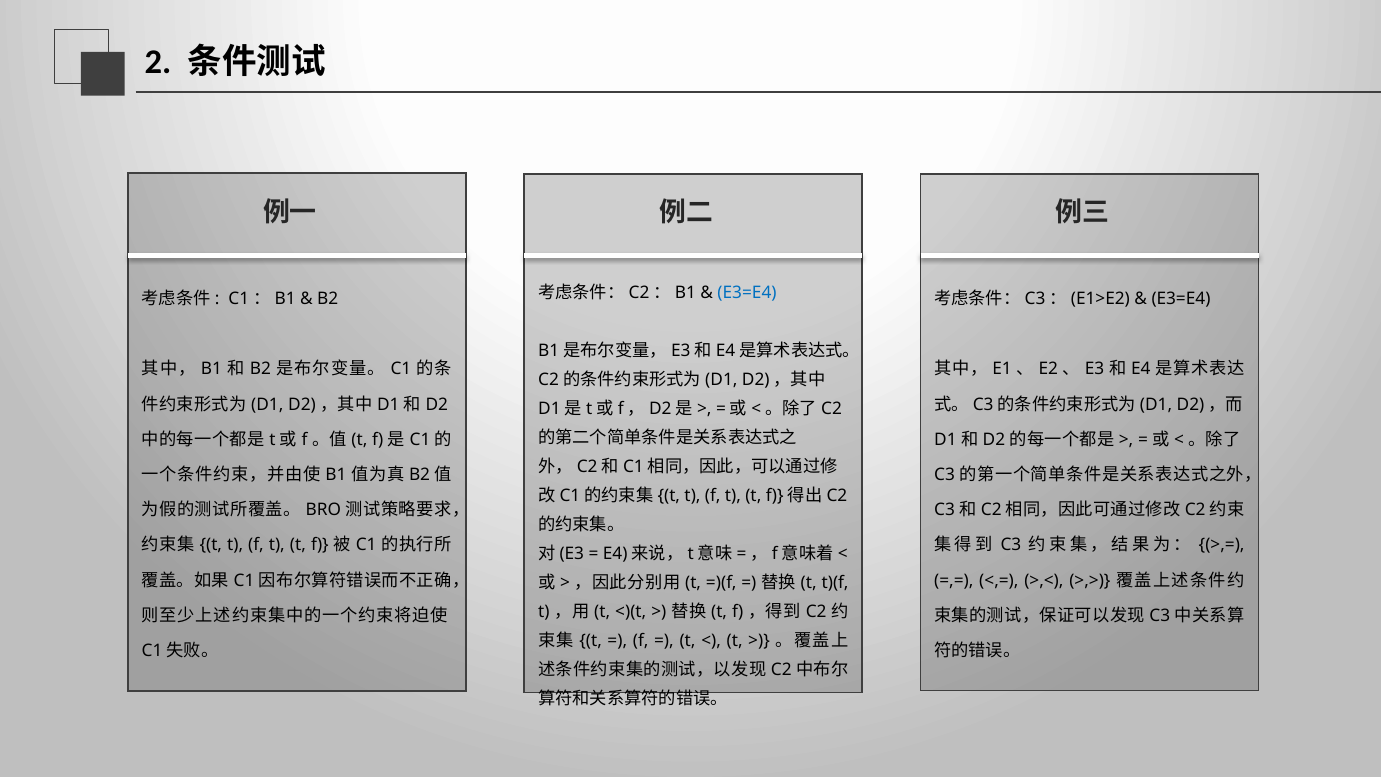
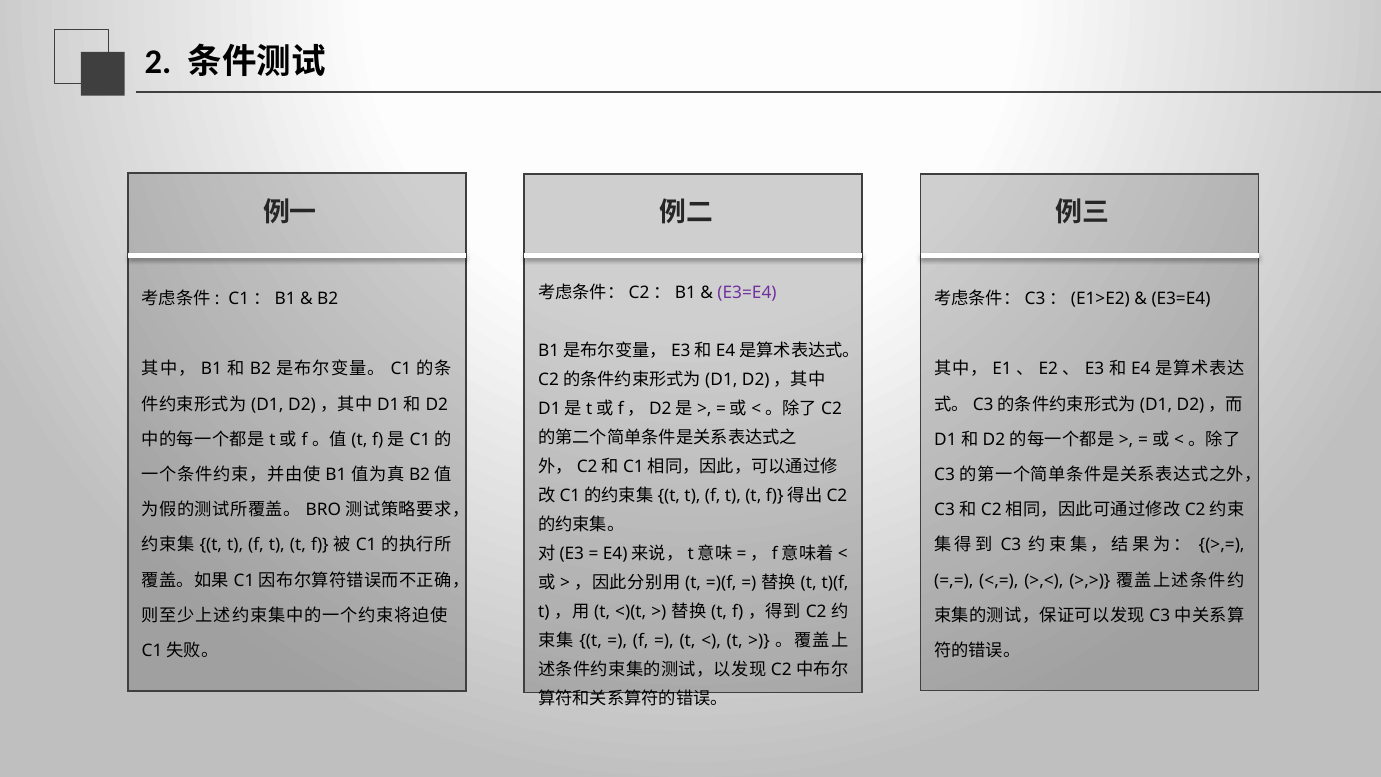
E3=E4 at (747, 293) colour: blue -> purple
